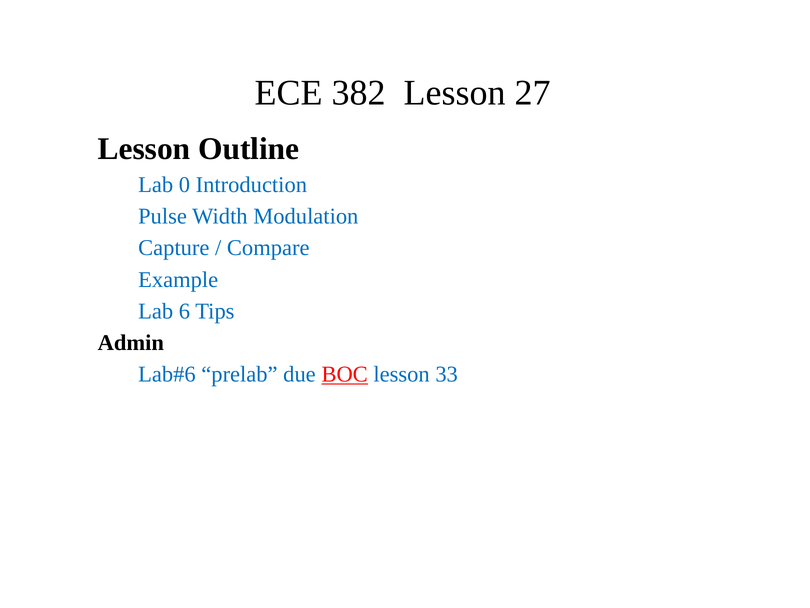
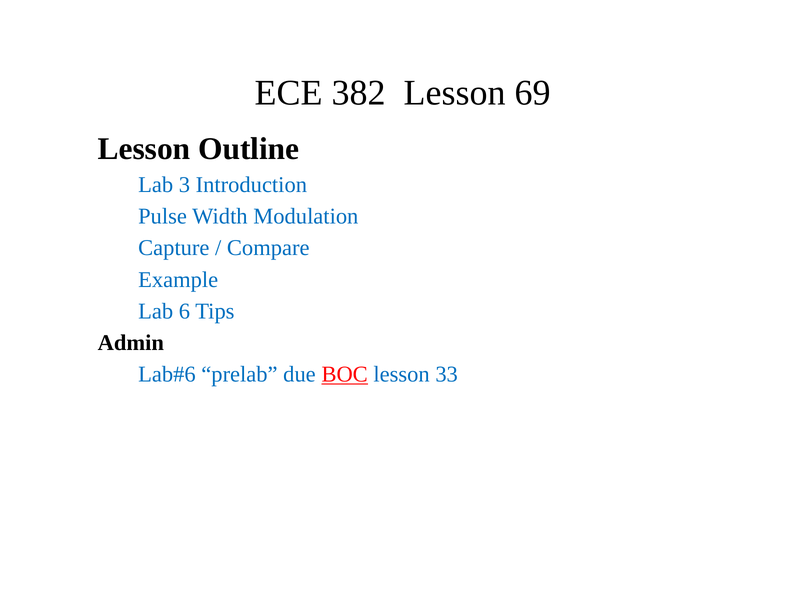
27: 27 -> 69
0: 0 -> 3
